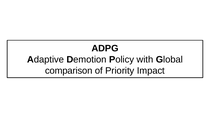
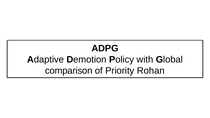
Impact: Impact -> Rohan
